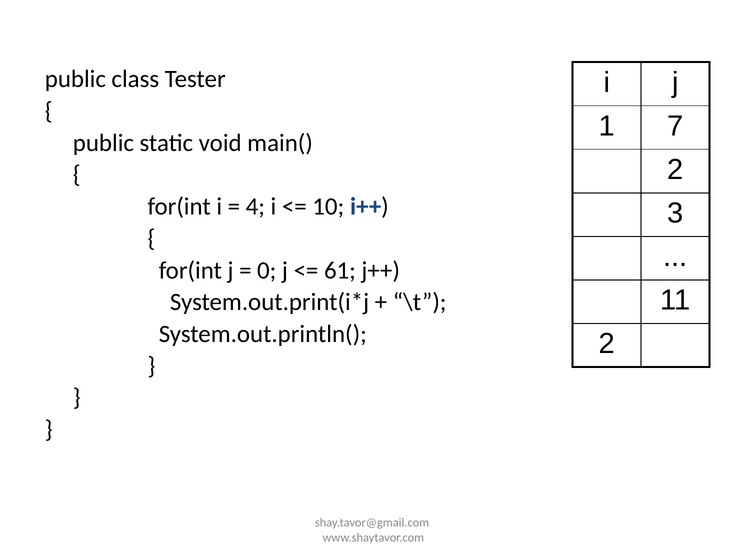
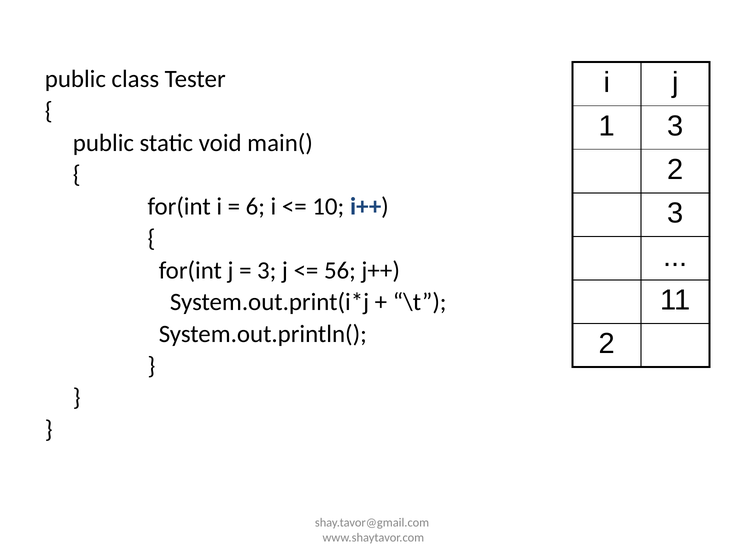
1 7: 7 -> 3
4: 4 -> 6
0 at (267, 270): 0 -> 3
61: 61 -> 56
